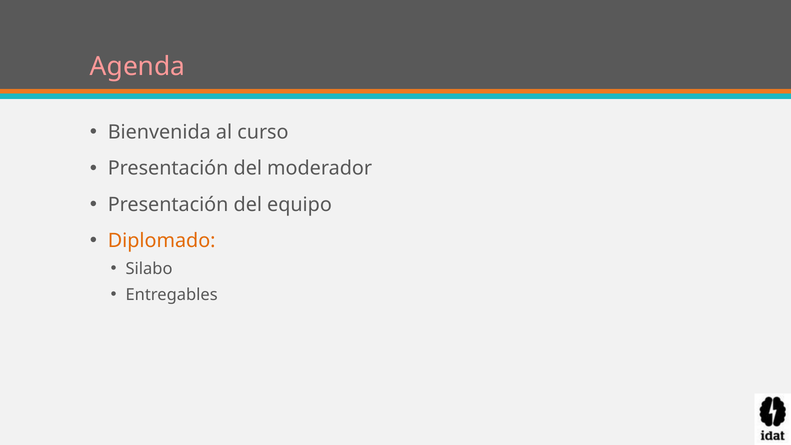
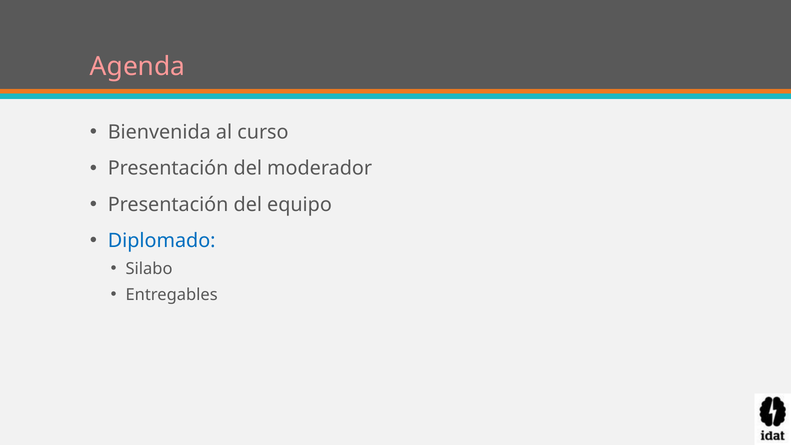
Diplomado colour: orange -> blue
